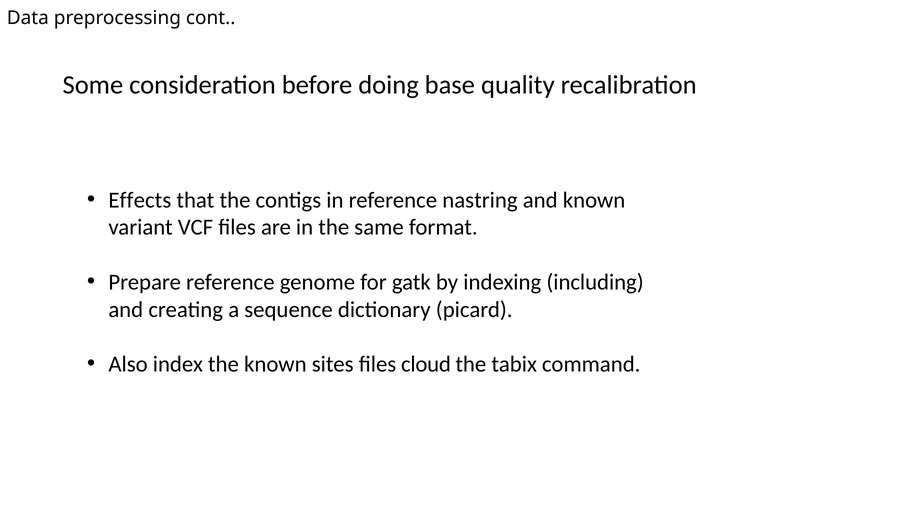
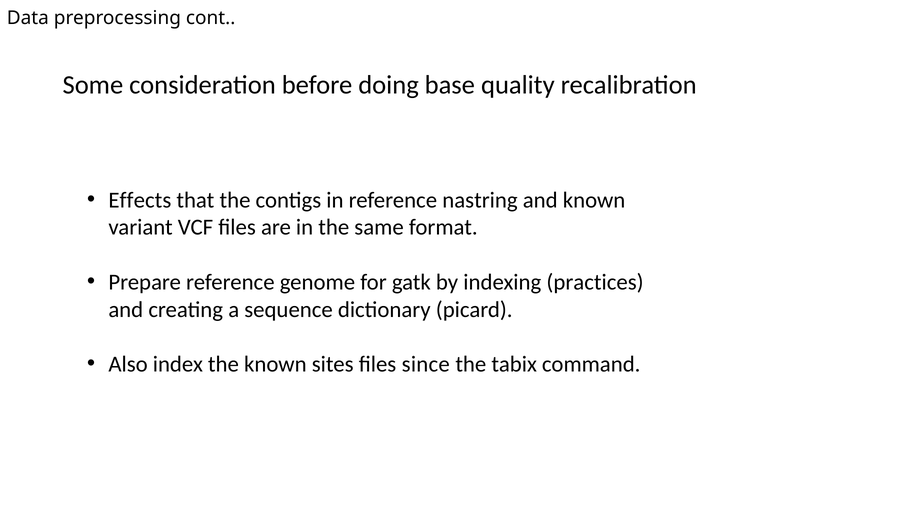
including: including -> practices
cloud: cloud -> since
